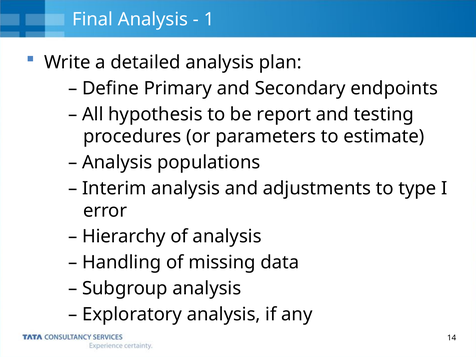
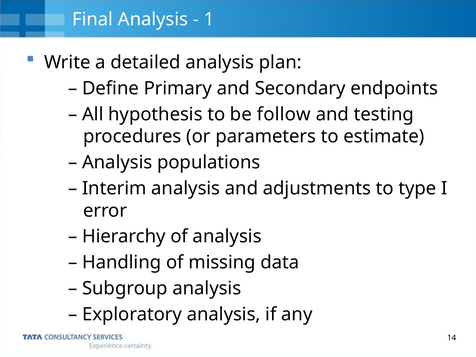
report: report -> follow
